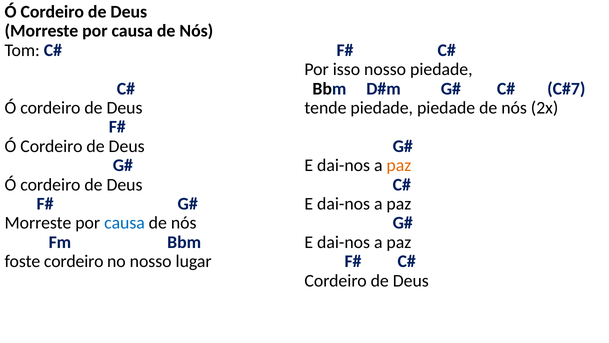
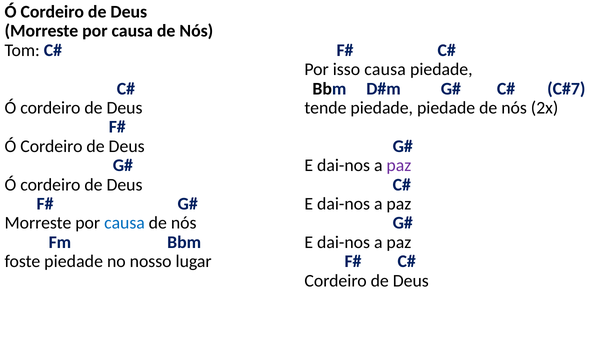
isso nosso: nosso -> causa
paz at (399, 165) colour: orange -> purple
foste cordeiro: cordeiro -> piedade
